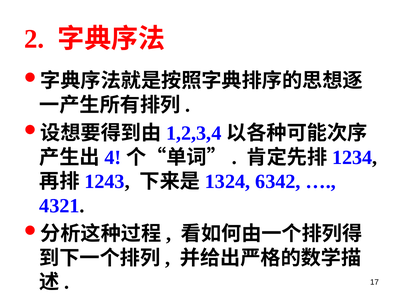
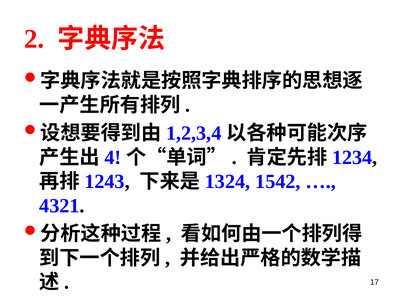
6342: 6342 -> 1542
